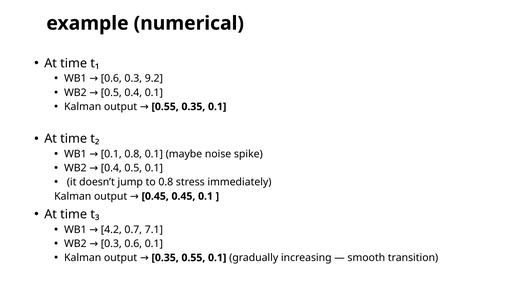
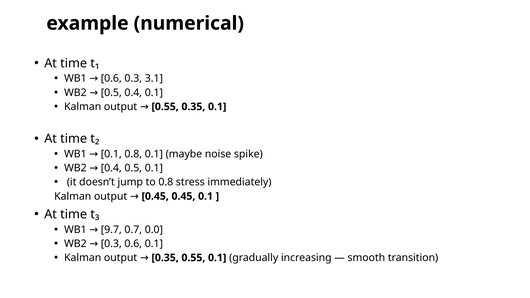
9.2: 9.2 -> 3.1
4.2: 4.2 -> 9.7
7.1: 7.1 -> 0.0
